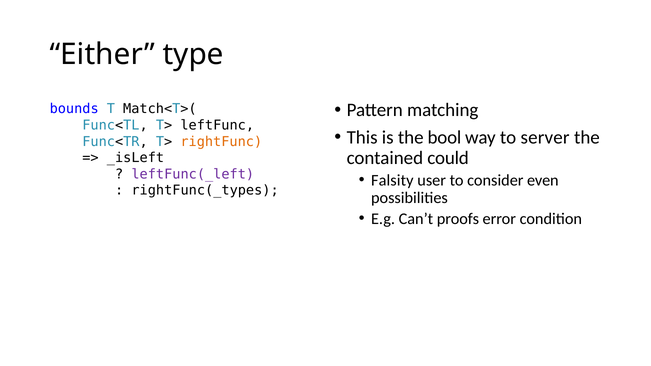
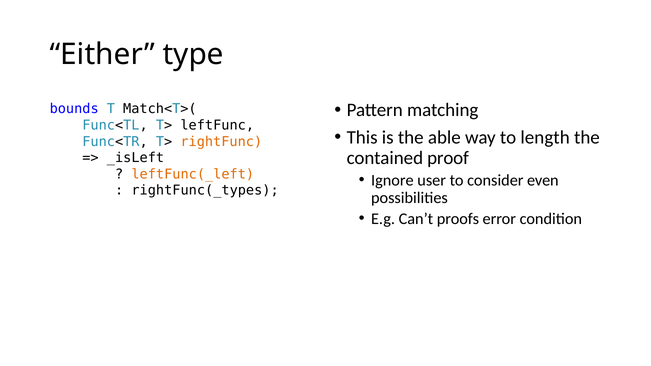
bool: bool -> able
server: server -> length
could: could -> proof
leftFunc(_left colour: purple -> orange
Falsity: Falsity -> Ignore
